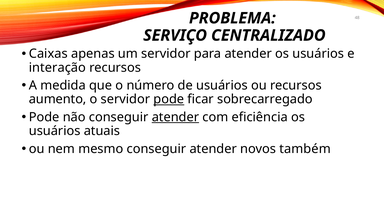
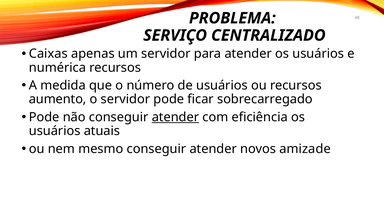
interação: interação -> numérica
pode at (169, 99) underline: present -> none
também: também -> amizade
